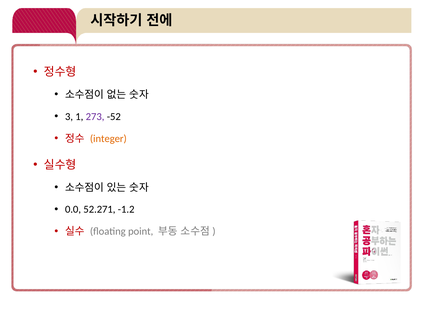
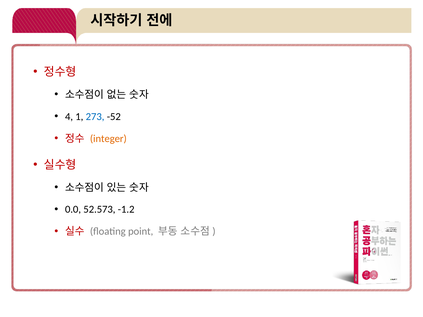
3: 3 -> 4
273 colour: purple -> blue
52.271: 52.271 -> 52.573
